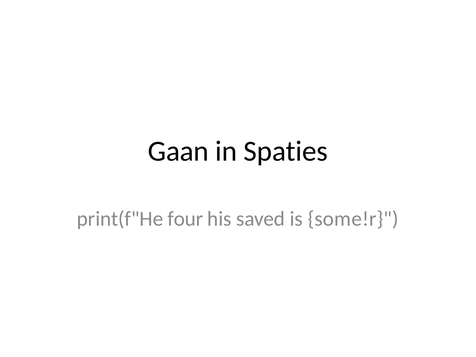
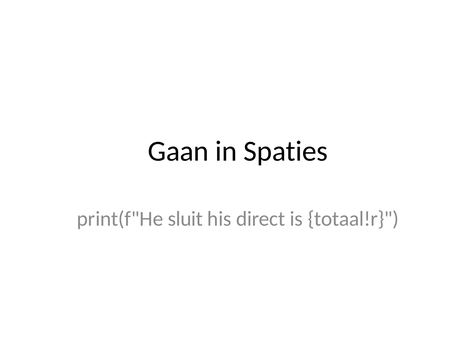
four: four -> sluit
saved: saved -> direct
some!r: some!r -> totaal!r
